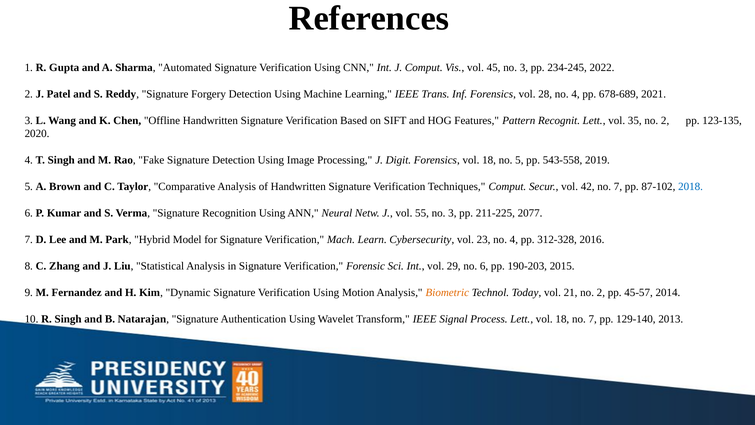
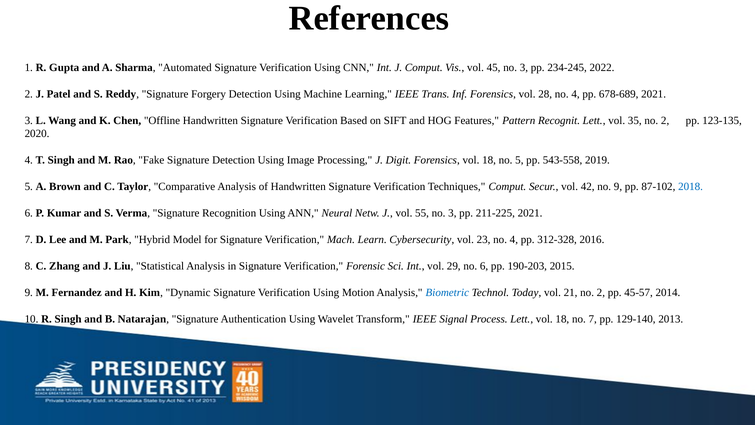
42 no 7: 7 -> 9
211-225 2077: 2077 -> 2021
Biometric colour: orange -> blue
